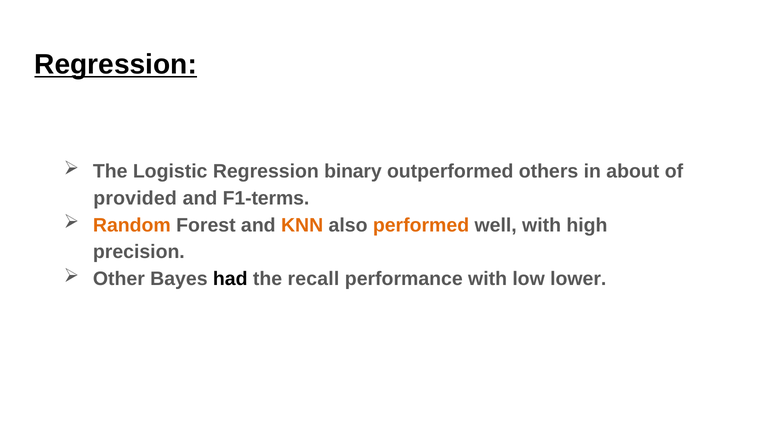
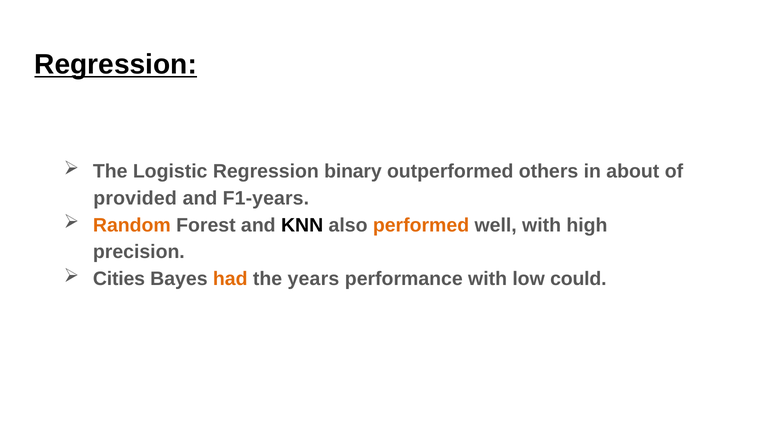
F1-terms: F1-terms -> F1-years
KNN colour: orange -> black
Other: Other -> Cities
had colour: black -> orange
recall: recall -> years
lower: lower -> could
